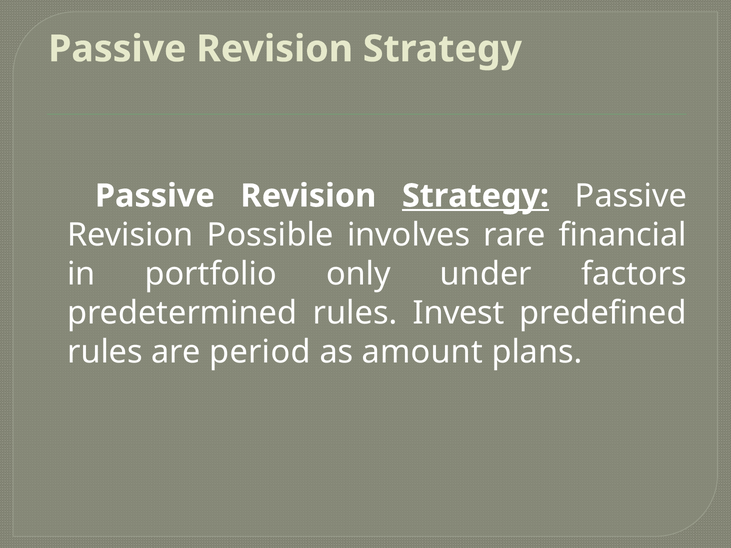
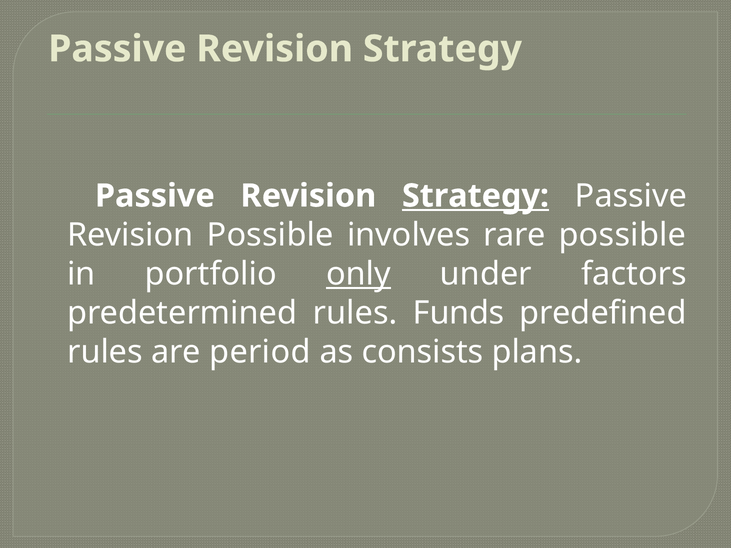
rare financial: financial -> possible
only underline: none -> present
Invest: Invest -> Funds
amount: amount -> consists
